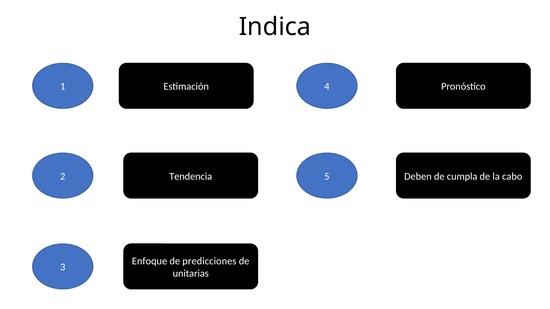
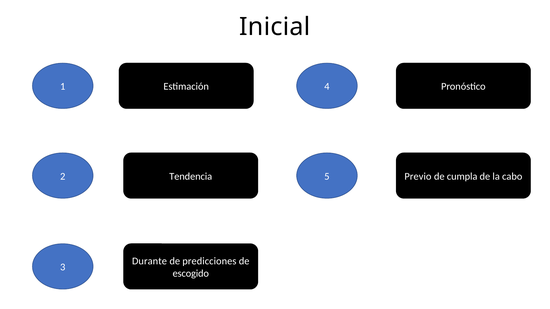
Indica: Indica -> Inicial
Deben: Deben -> Previo
Enfoque: Enfoque -> Durante
unitarias: unitarias -> escogido
